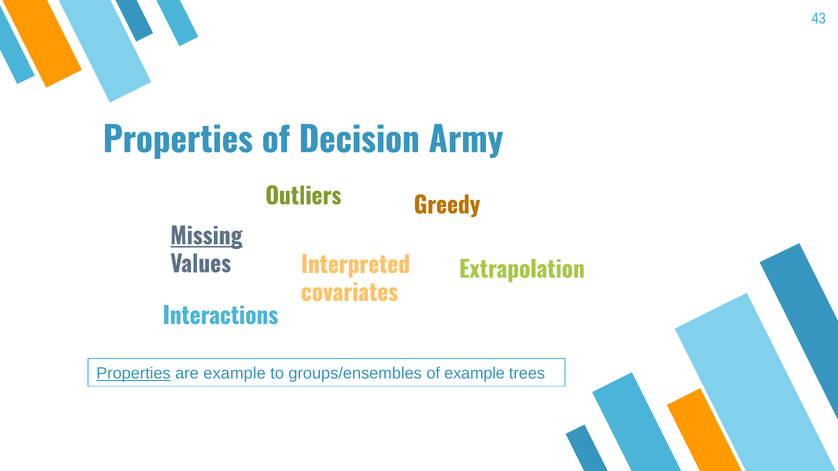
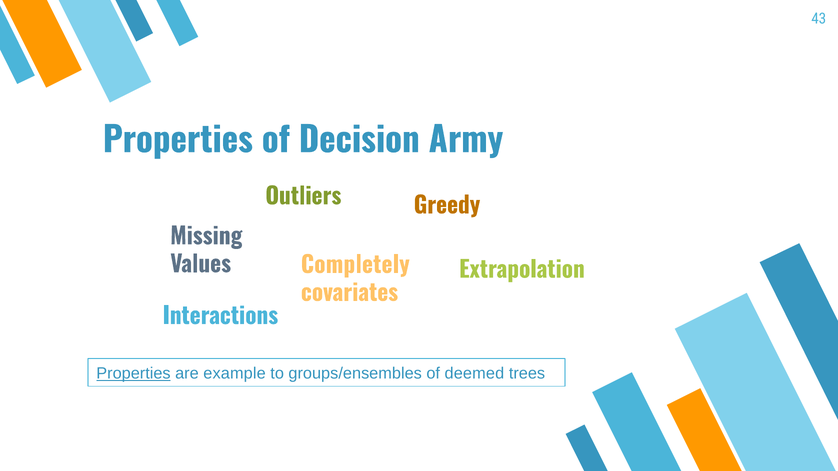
Missing underline: present -> none
Interpreted: Interpreted -> Completely
of example: example -> deemed
